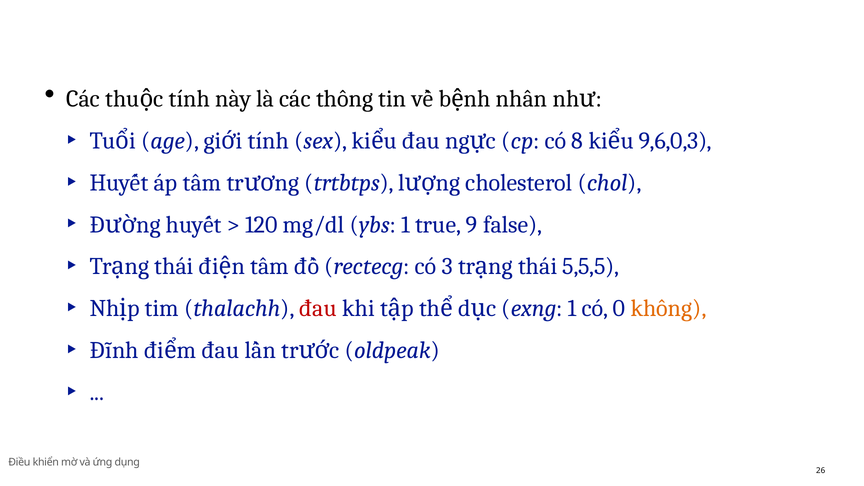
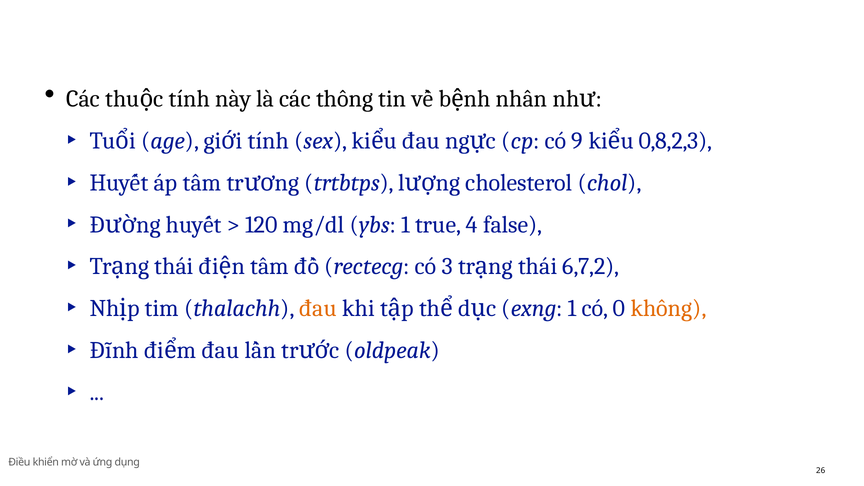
8: 8 -> 9
9,6,0,3: 9,6,0,3 -> 0,8,2,3
9: 9 -> 4
5,5,5: 5,5,5 -> 6,7,2
đau at (318, 308) colour: red -> orange
